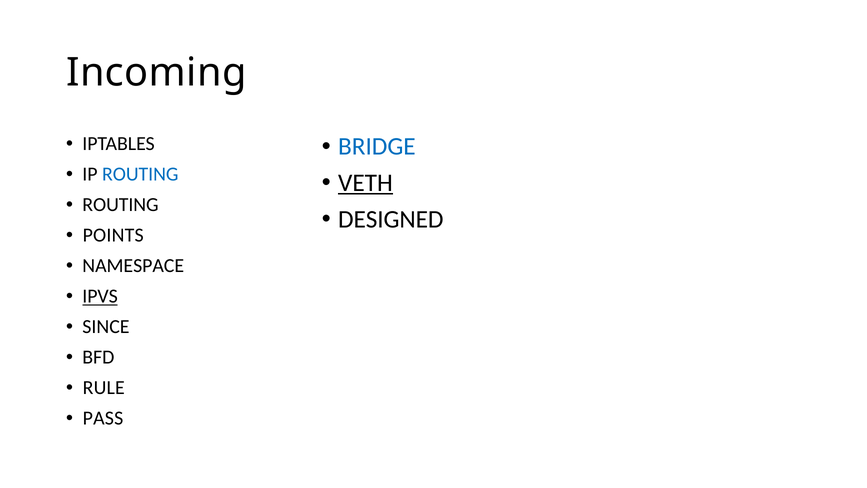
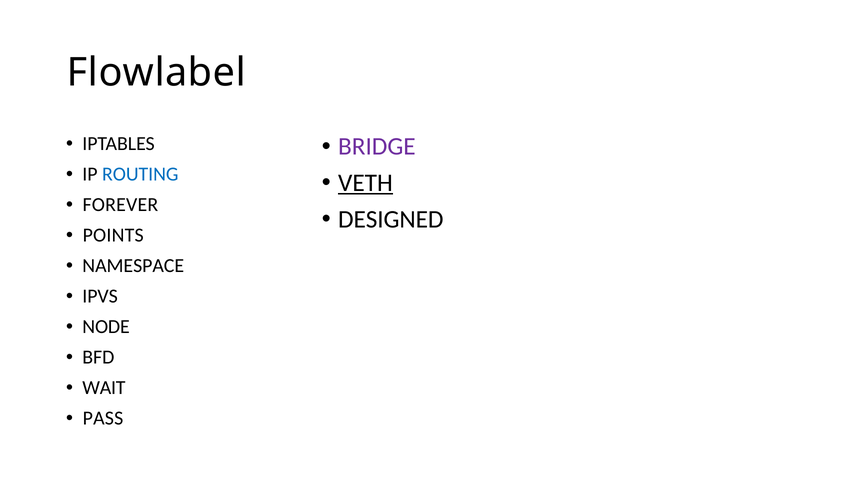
Incoming: Incoming -> Flowlabel
BRIDGE colour: blue -> purple
ROUTING at (120, 205): ROUTING -> FOREVER
IPVS underline: present -> none
SINCE: SINCE -> NODE
RULE: RULE -> WAIT
